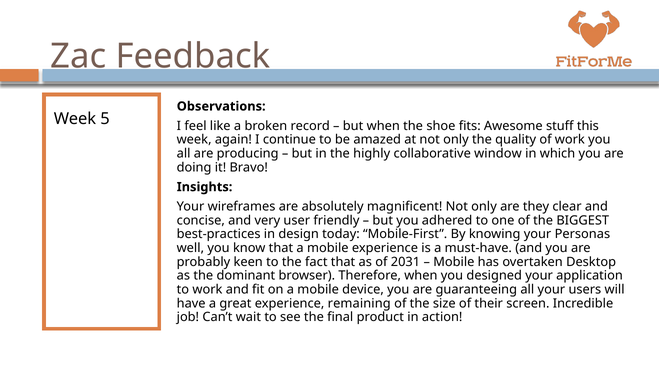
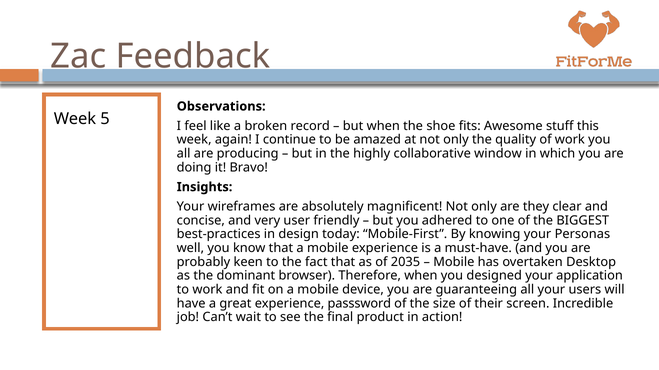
2031: 2031 -> 2035
remaining: remaining -> passsword
